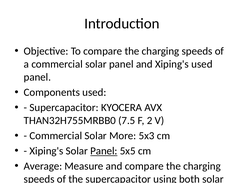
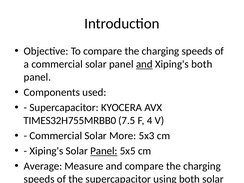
and at (144, 64) underline: none -> present
Xiping's used: used -> both
THAN32H755MRBB0: THAN32H755MRBB0 -> TIMES32H755MRBB0
2: 2 -> 4
